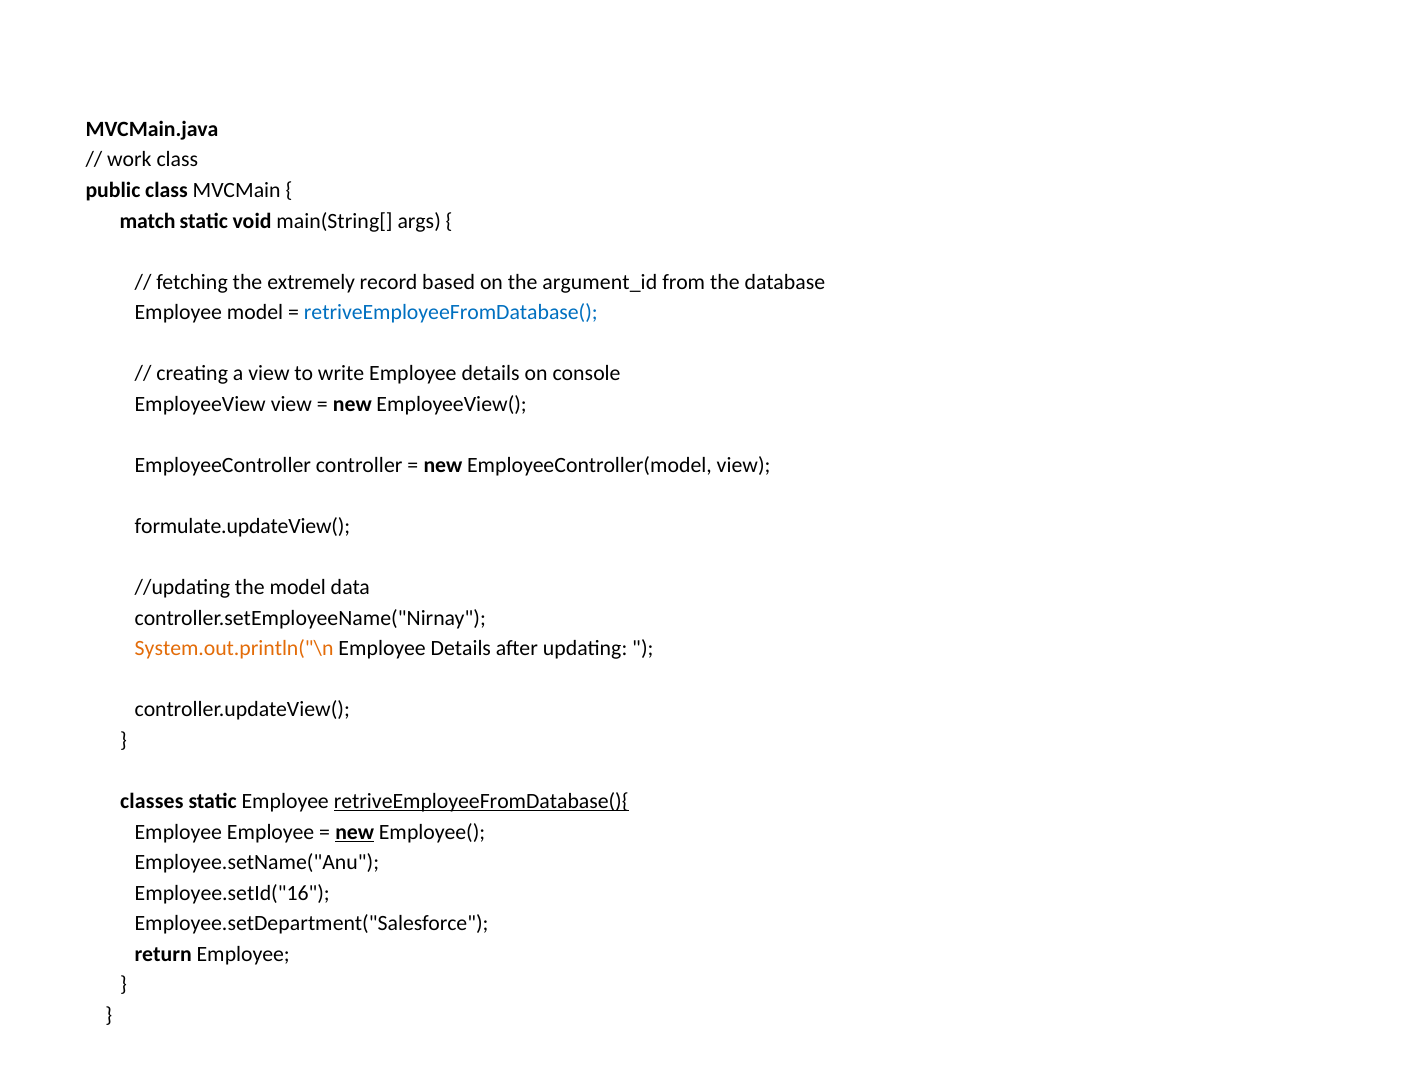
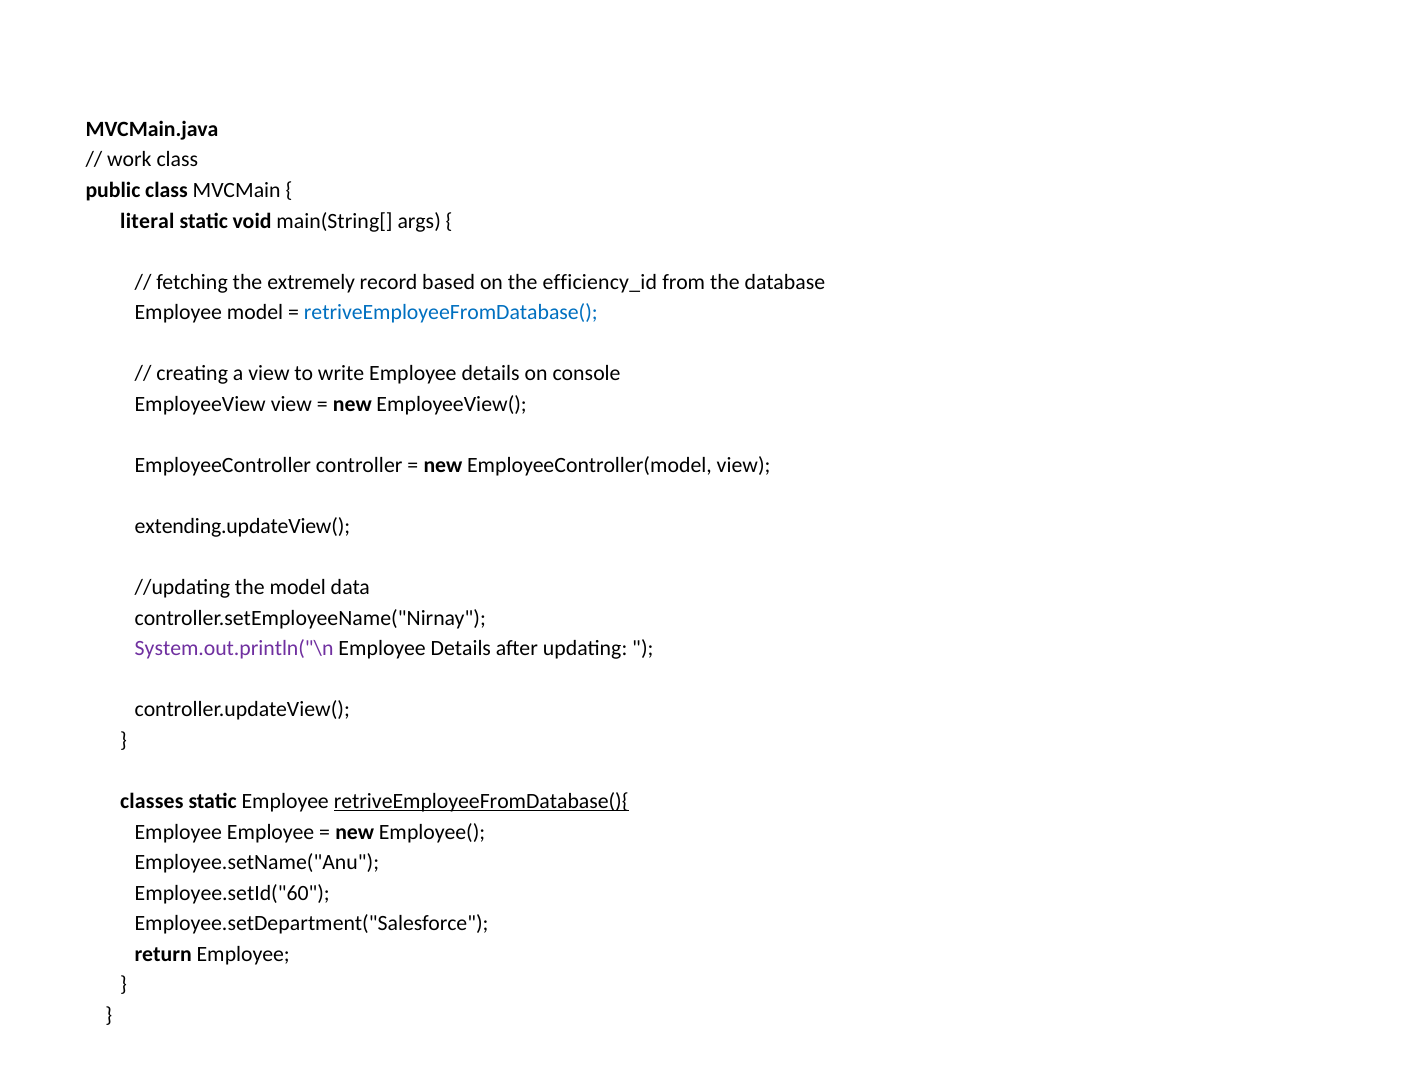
match: match -> literal
argument_id: argument_id -> efficiency_id
formulate.updateView(: formulate.updateView( -> extending.updateView(
System.out.println("\n colour: orange -> purple
new at (355, 832) underline: present -> none
Employee.setId("16: Employee.setId("16 -> Employee.setId("60
